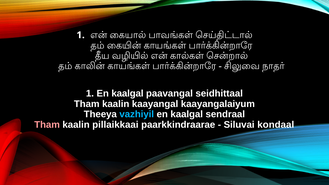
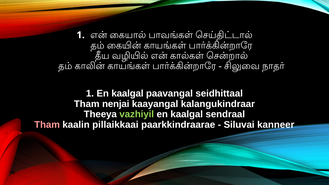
kaalin at (116, 104): kaalin -> nenjai
kaayangalaiyum: kaayangalaiyum -> kalangukindraar
vazhiyil colour: light blue -> light green
kondaal: kondaal -> kanneer
